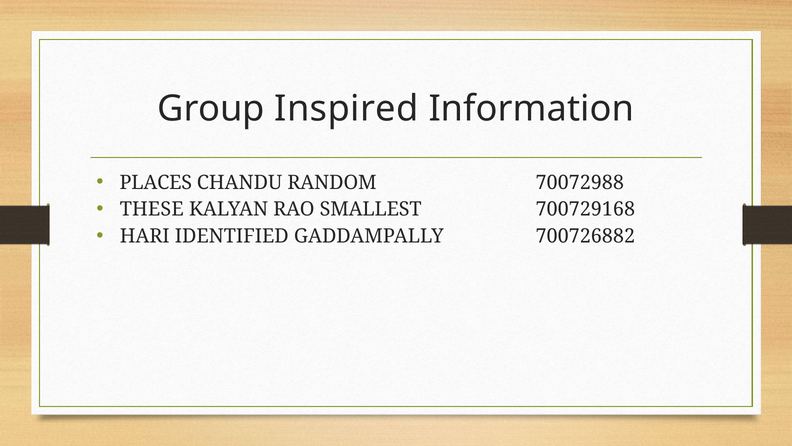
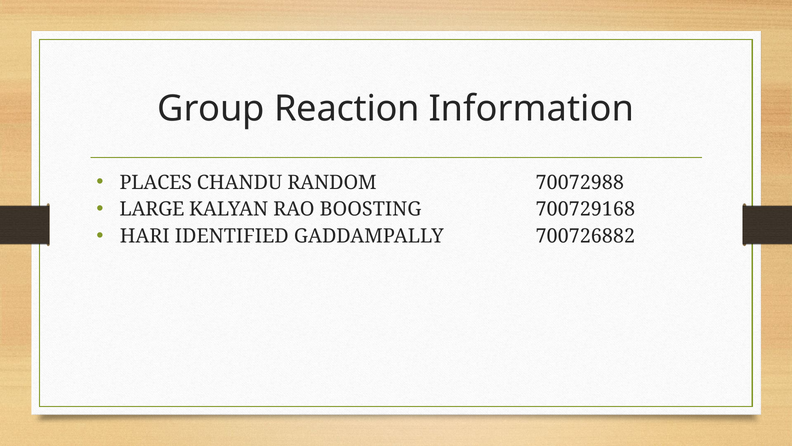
Inspired: Inspired -> Reaction
THESE: THESE -> LARGE
SMALLEST: SMALLEST -> BOOSTING
